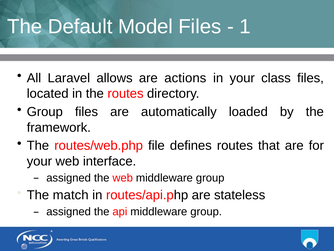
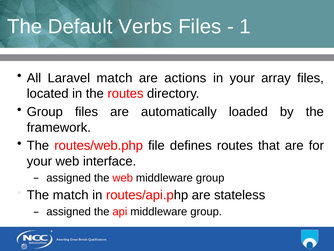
Model: Model -> Verbs
Laravel allows: allows -> match
class: class -> array
